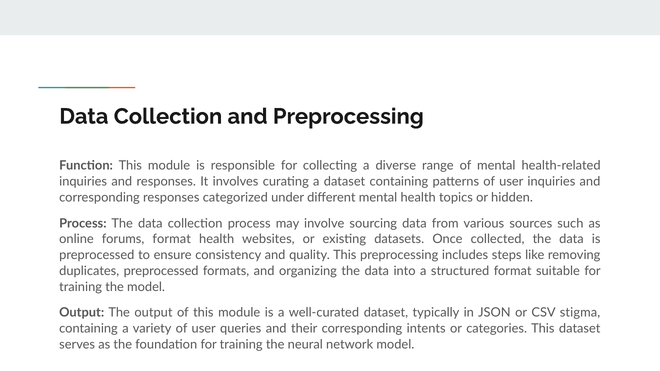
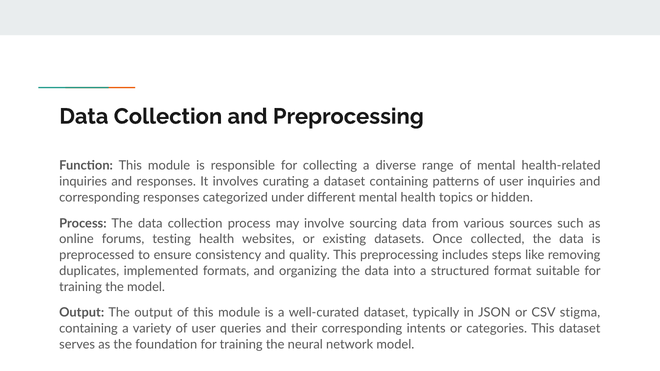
forums format: format -> testing
duplicates preprocessed: preprocessed -> implemented
